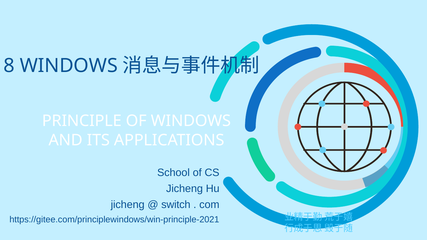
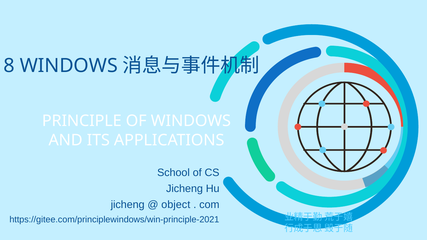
switch: switch -> object
